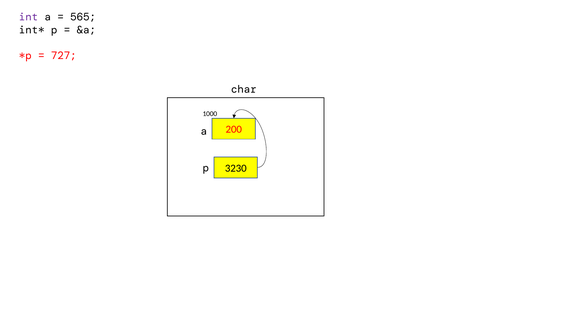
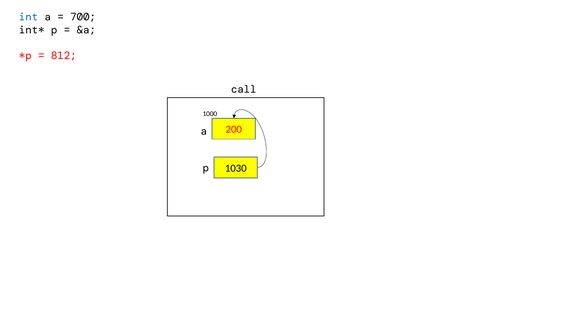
int colour: purple -> blue
565: 565 -> 700
727: 727 -> 812
char: char -> call
3230: 3230 -> 1030
